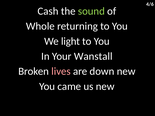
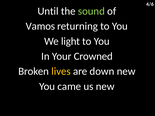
Cash: Cash -> Until
Whole: Whole -> Vamos
Wanstall: Wanstall -> Crowned
lives colour: pink -> yellow
